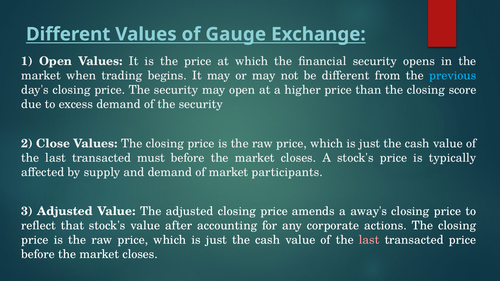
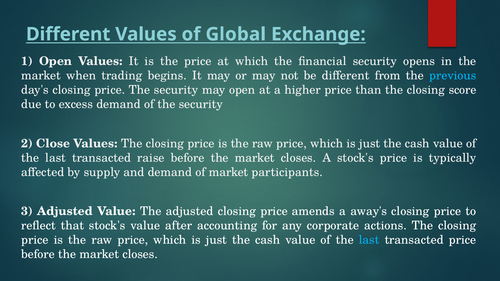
Gauge: Gauge -> Global
must: must -> raise
last at (369, 240) colour: pink -> light blue
